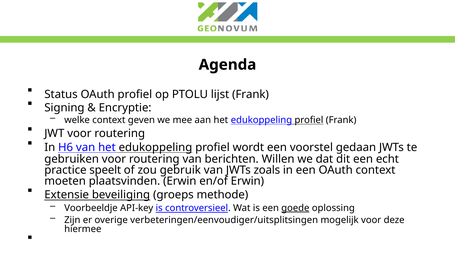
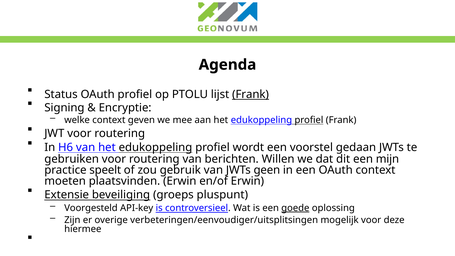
Frank at (251, 94) underline: none -> present
echt: echt -> mijn
zoals: zoals -> geen
methode: methode -> pluspunt
Voorbeeldje: Voorbeeldje -> Voorgesteld
